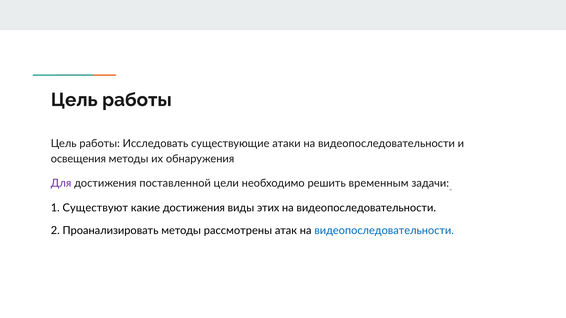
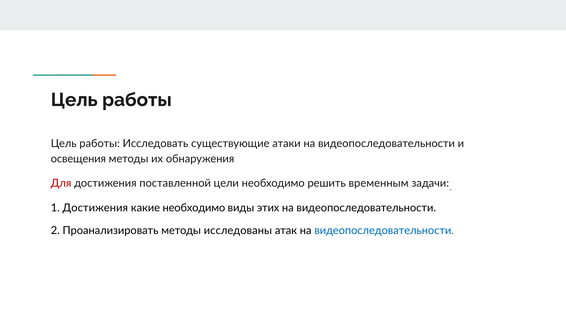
Для colour: purple -> red
1 Существуют: Существуют -> Достижения
какие достижения: достижения -> необходимо
рассмотрены: рассмотрены -> исследованы
